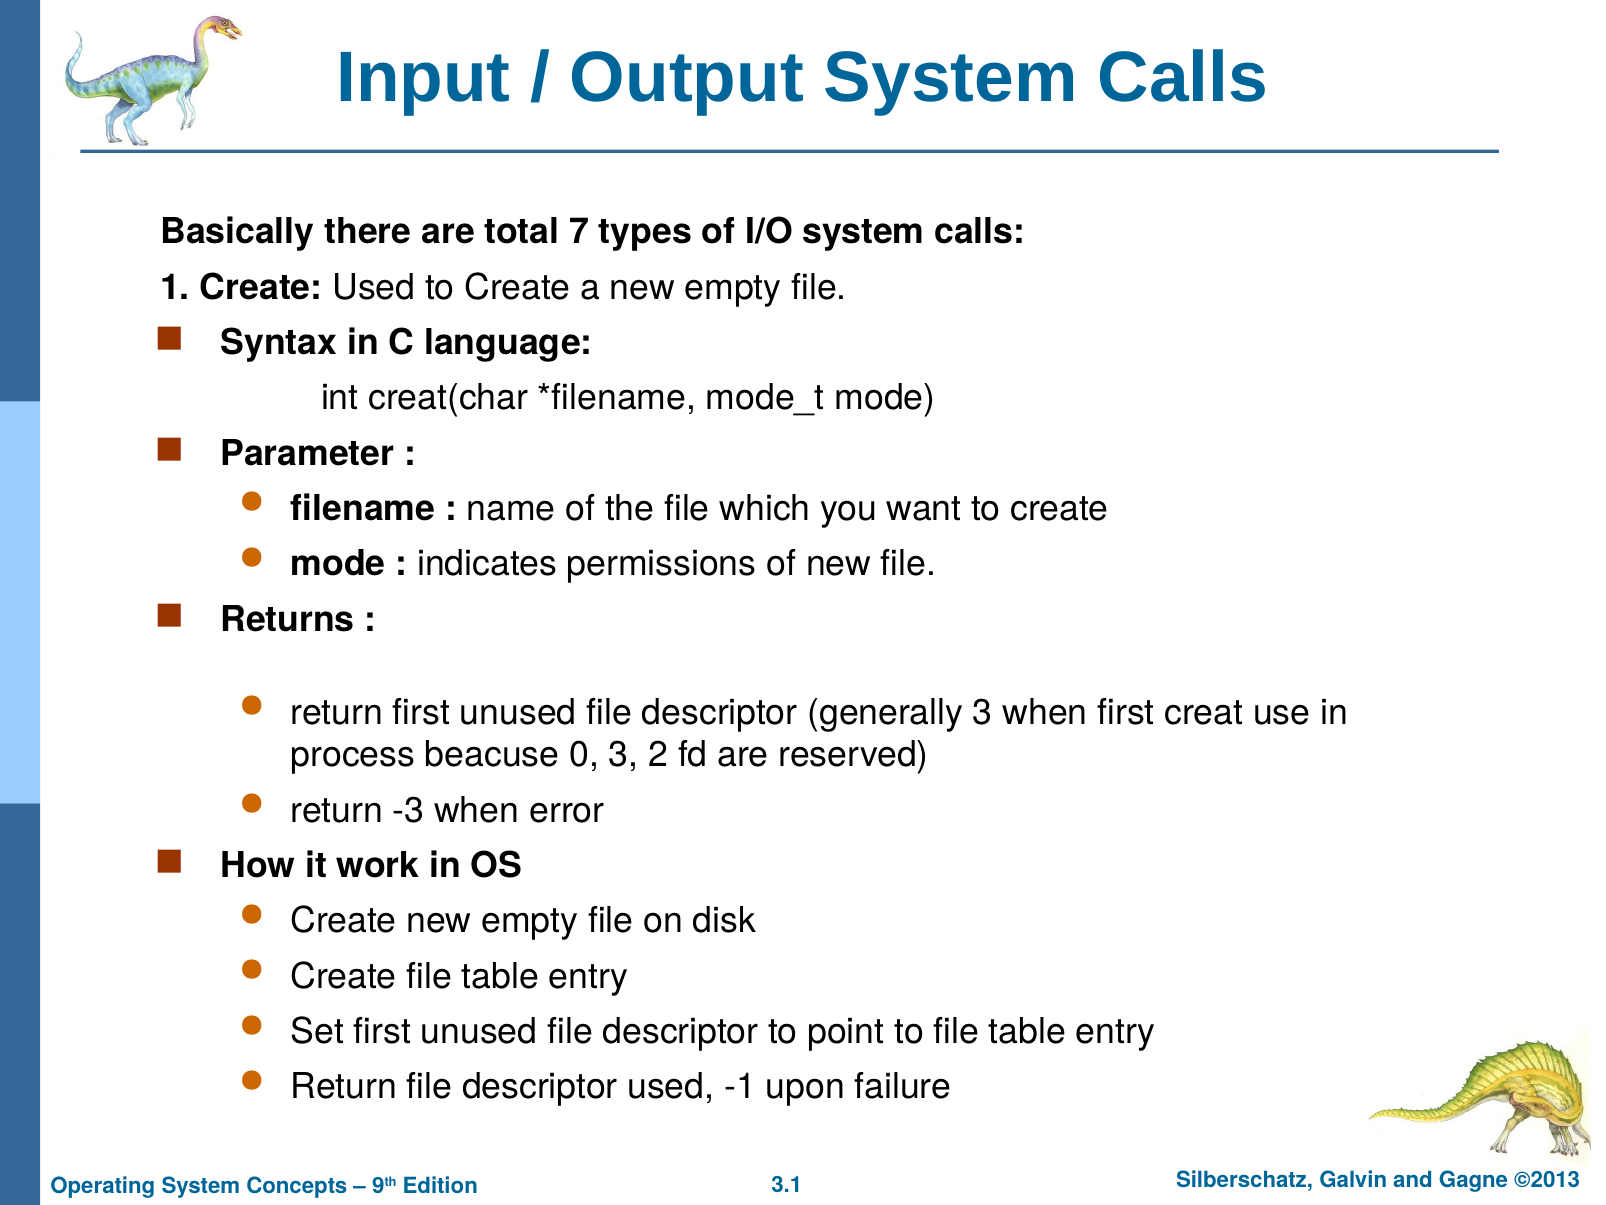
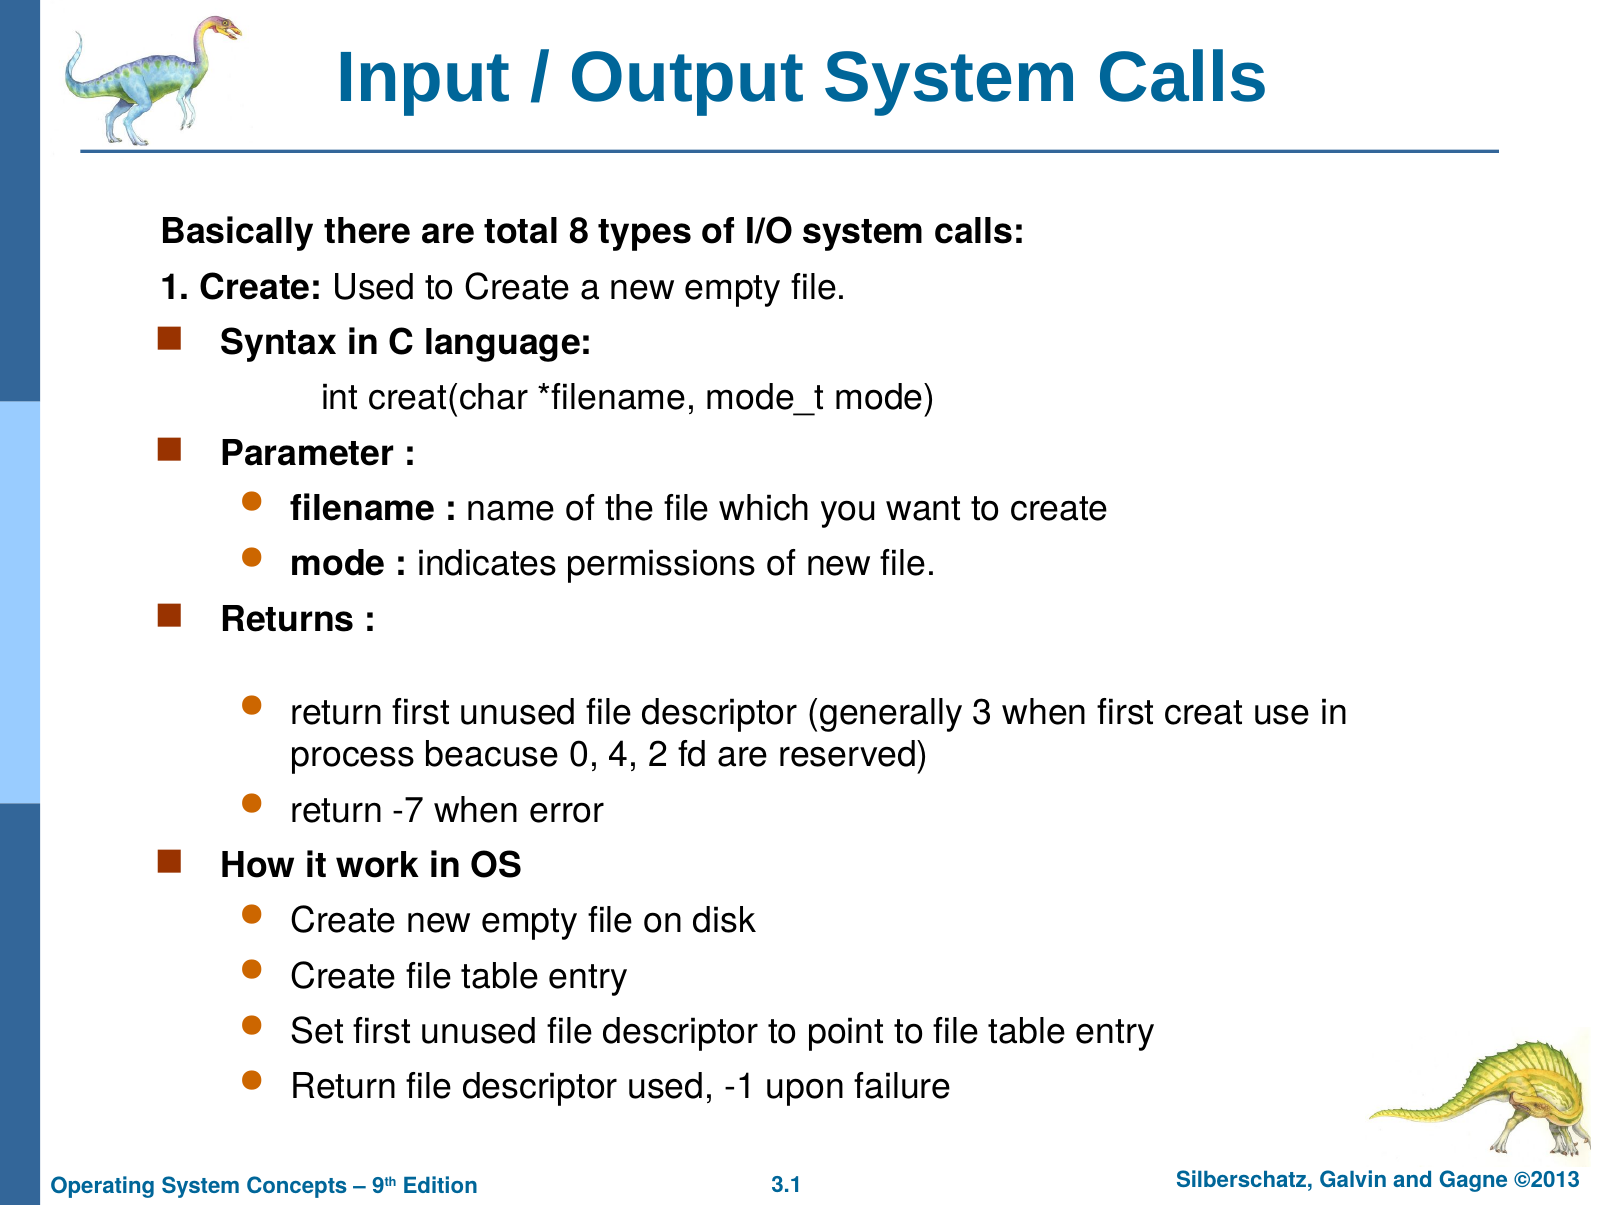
7: 7 -> 8
0 3: 3 -> 4
-3: -3 -> -7
